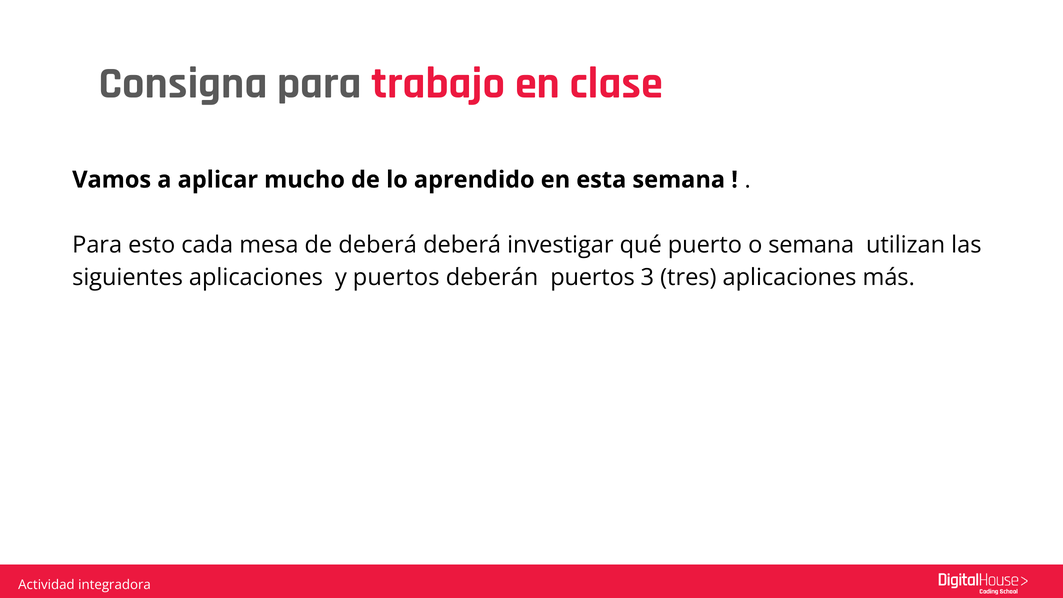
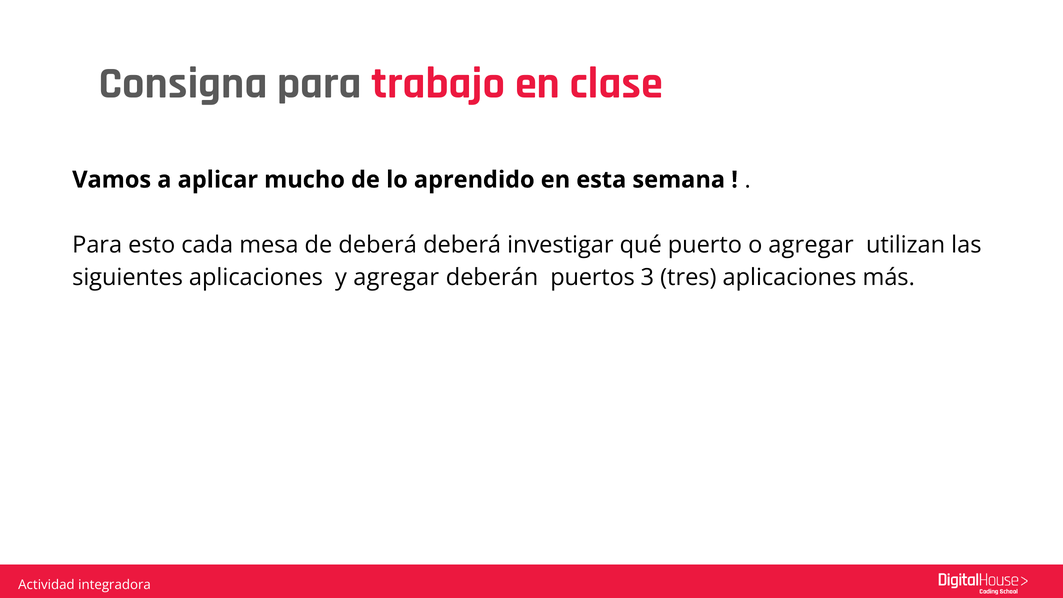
o semana: semana -> agregar
y puertos: puertos -> agregar
